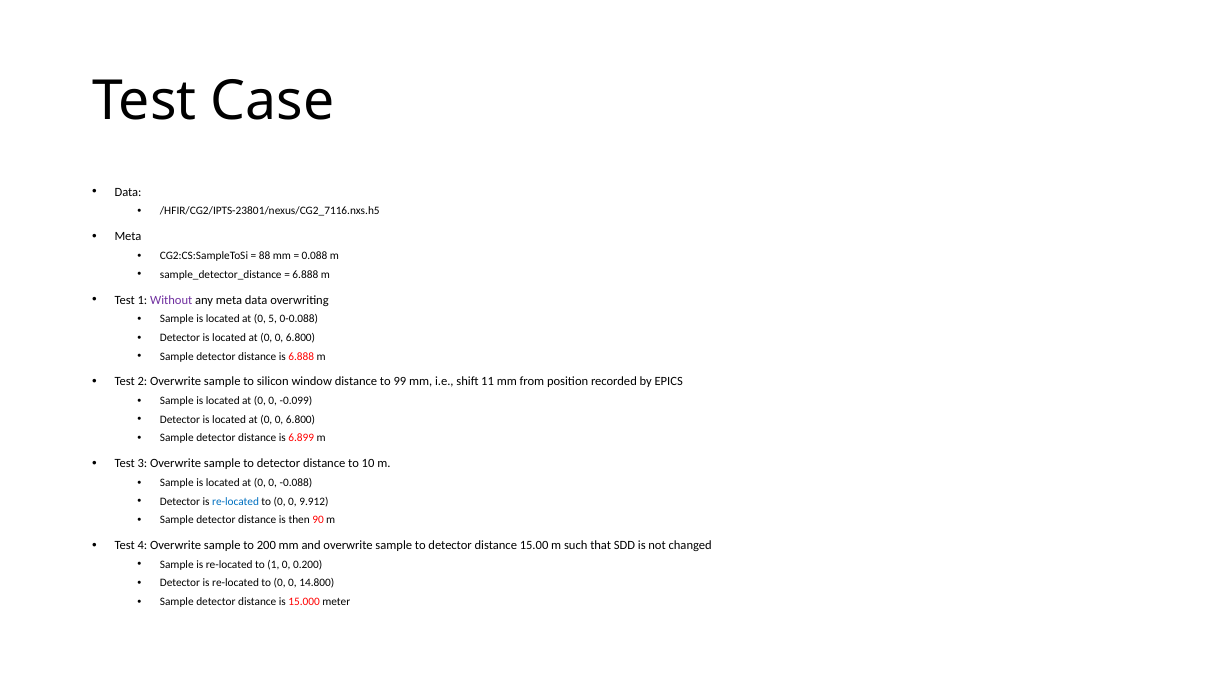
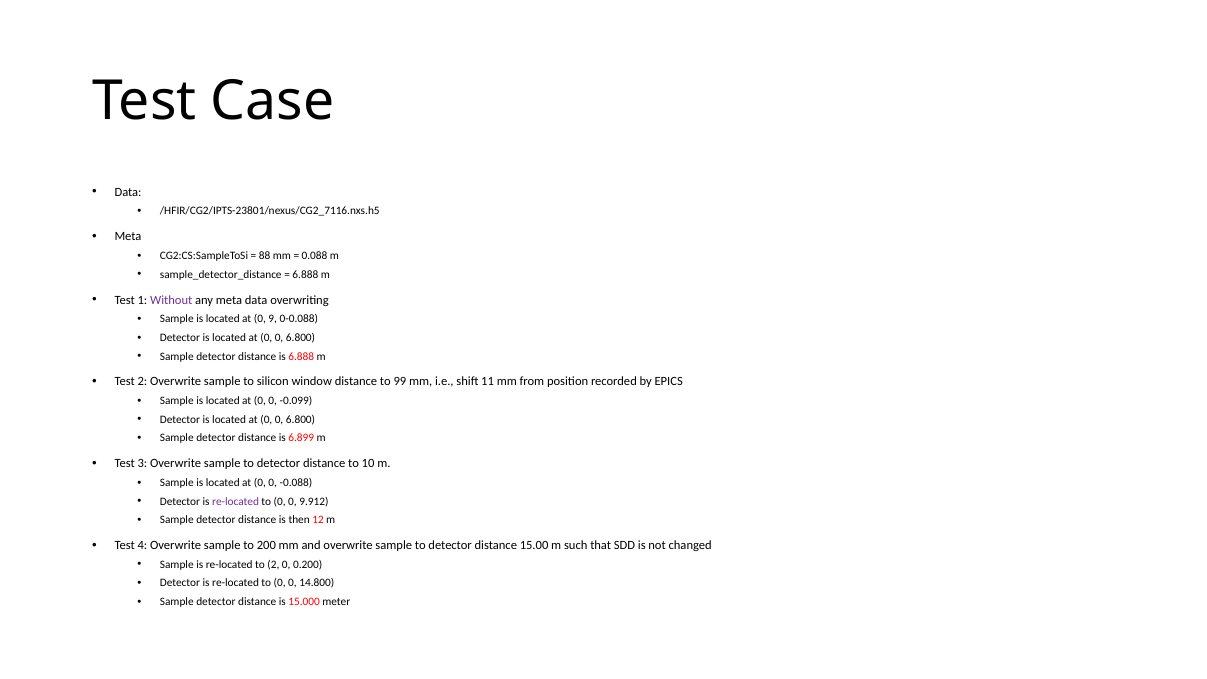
5: 5 -> 9
re-located at (236, 501) colour: blue -> purple
90: 90 -> 12
to 1: 1 -> 2
